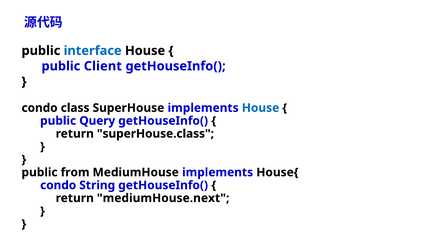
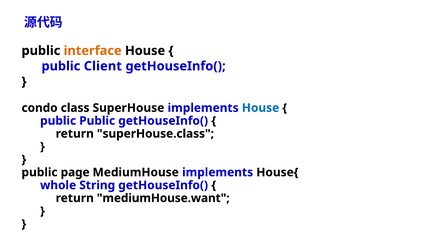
interface colour: blue -> orange
public Query: Query -> Public
from: from -> page
condo at (58, 185): condo -> whole
mediumHouse.next: mediumHouse.next -> mediumHouse.want
